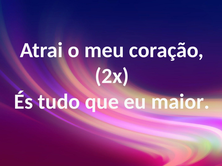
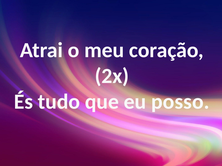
maior: maior -> posso
